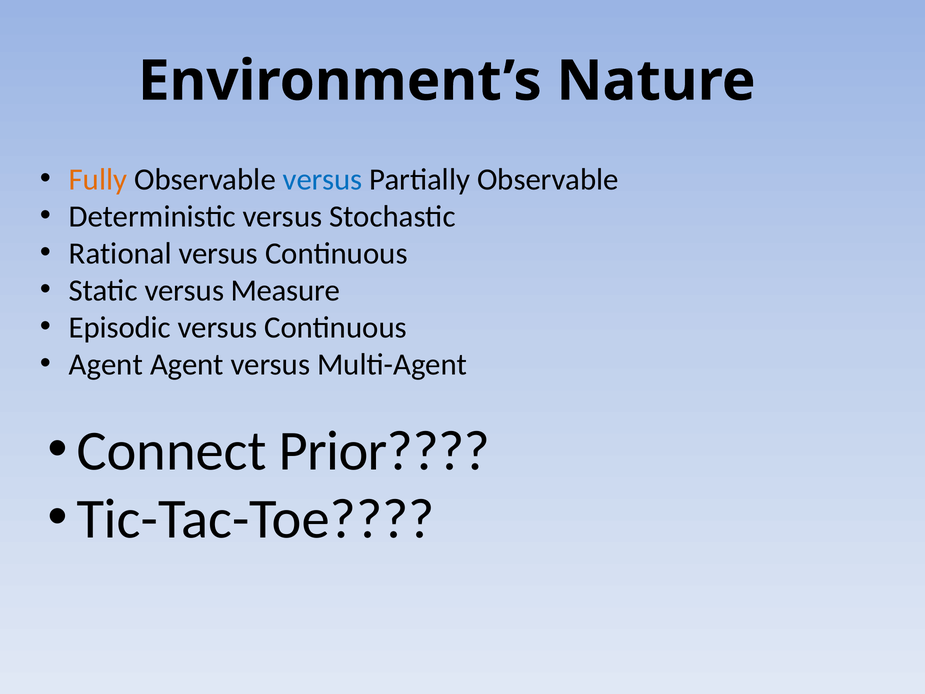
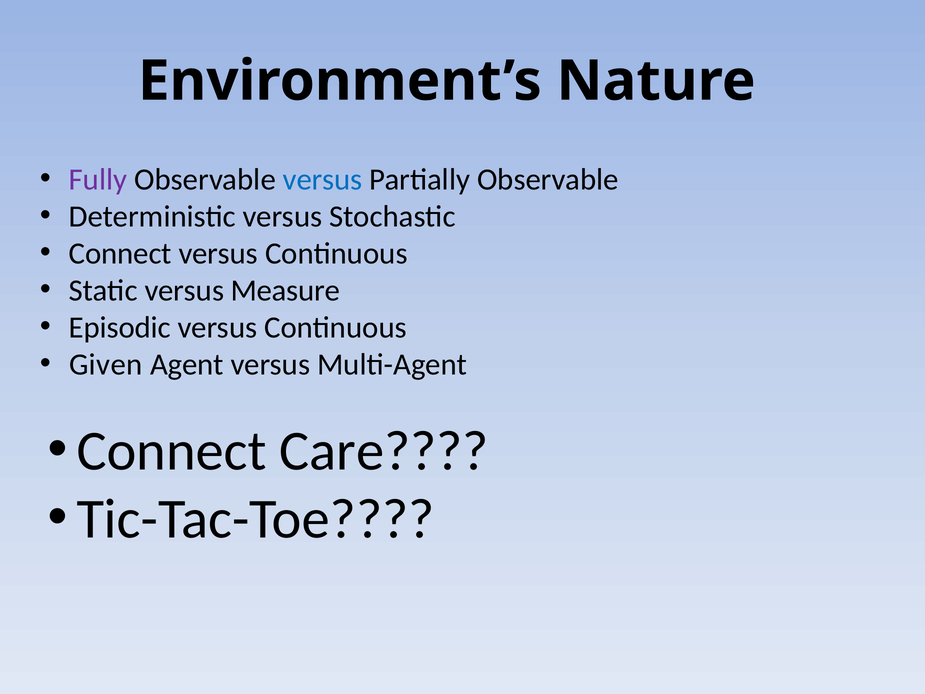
Fully colour: orange -> purple
Rational at (120, 253): Rational -> Connect
Agent at (106, 364): Agent -> Given
Prior: Prior -> Care
